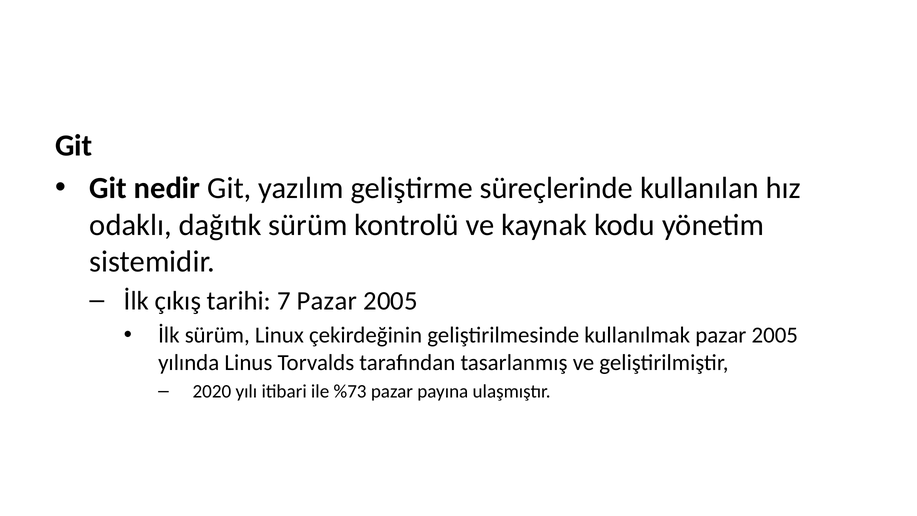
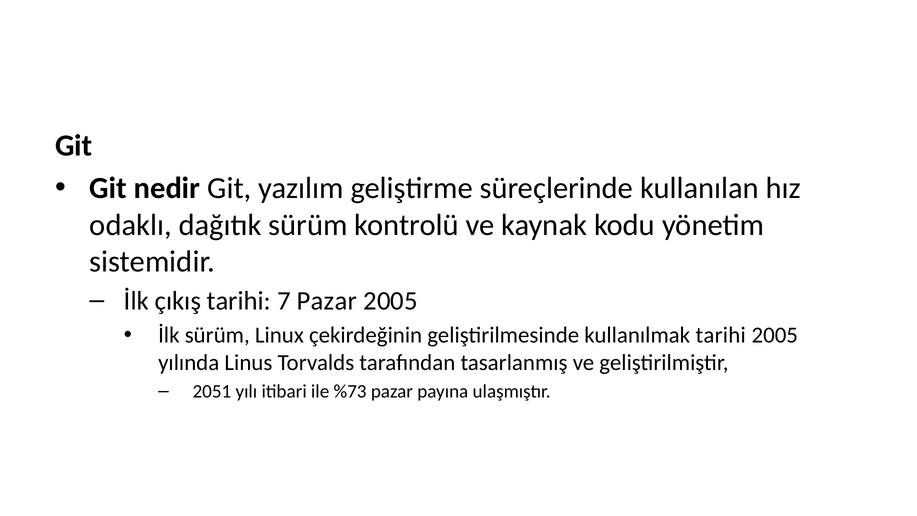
kullanılmak pazar: pazar -> tarihi
2020: 2020 -> 2051
